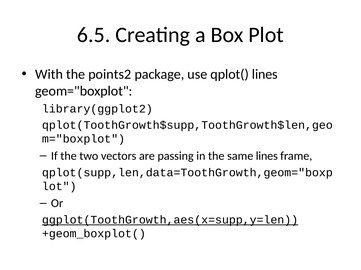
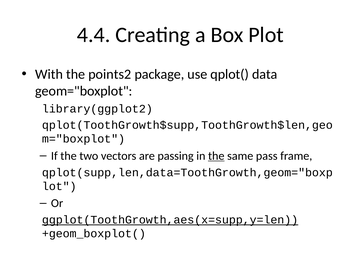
6.5: 6.5 -> 4.4
qplot( lines: lines -> data
the at (216, 156) underline: none -> present
same lines: lines -> pass
